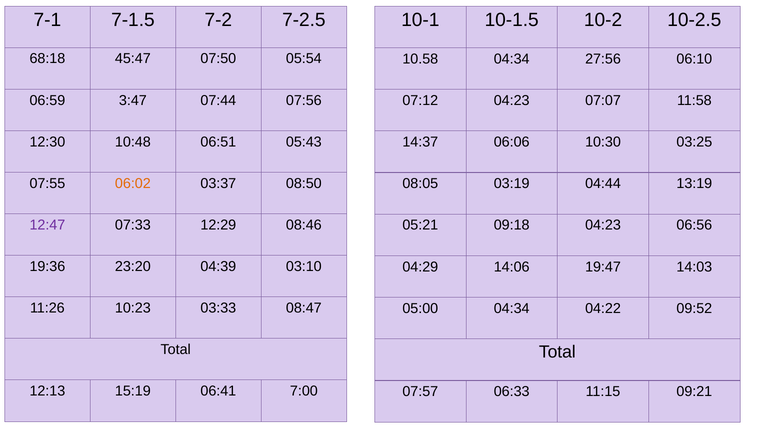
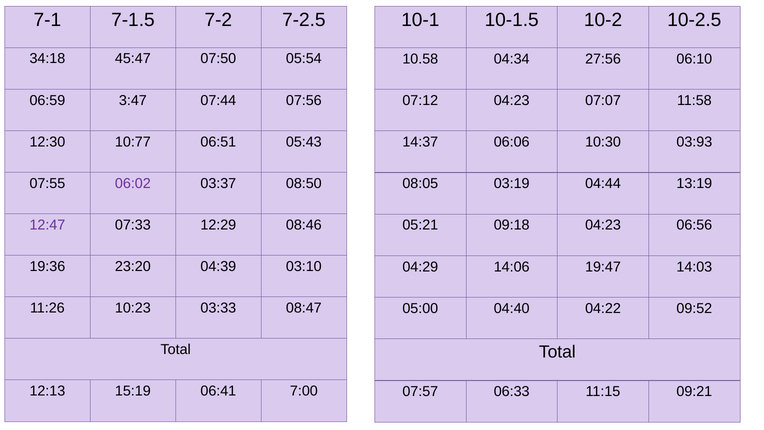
68:18: 68:18 -> 34:18
10:48: 10:48 -> 10:77
03:25: 03:25 -> 03:93
06:02 colour: orange -> purple
05:00 04:34: 04:34 -> 04:40
